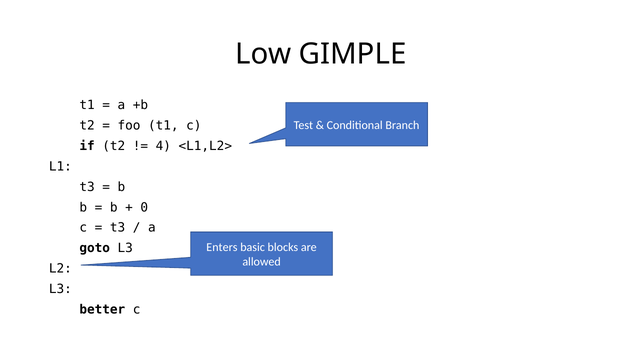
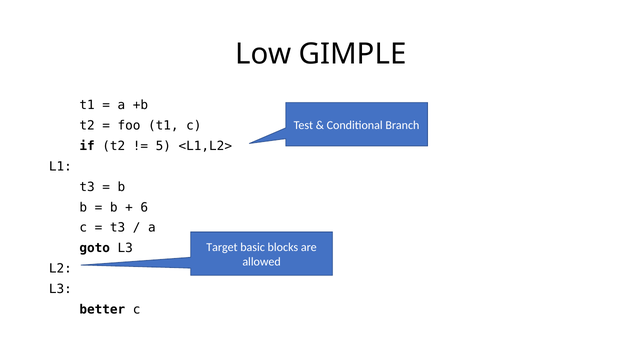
4: 4 -> 5
0: 0 -> 6
Enters: Enters -> Target
